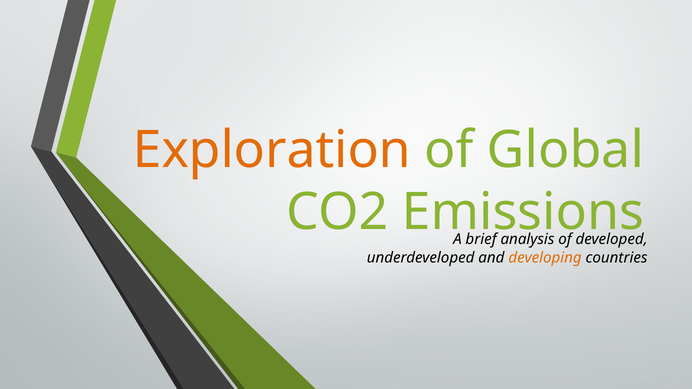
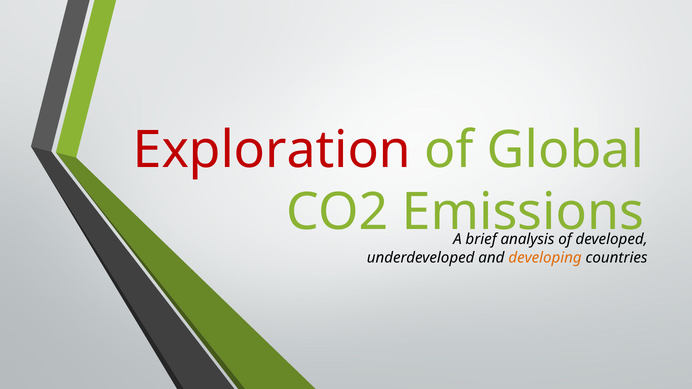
Exploration colour: orange -> red
